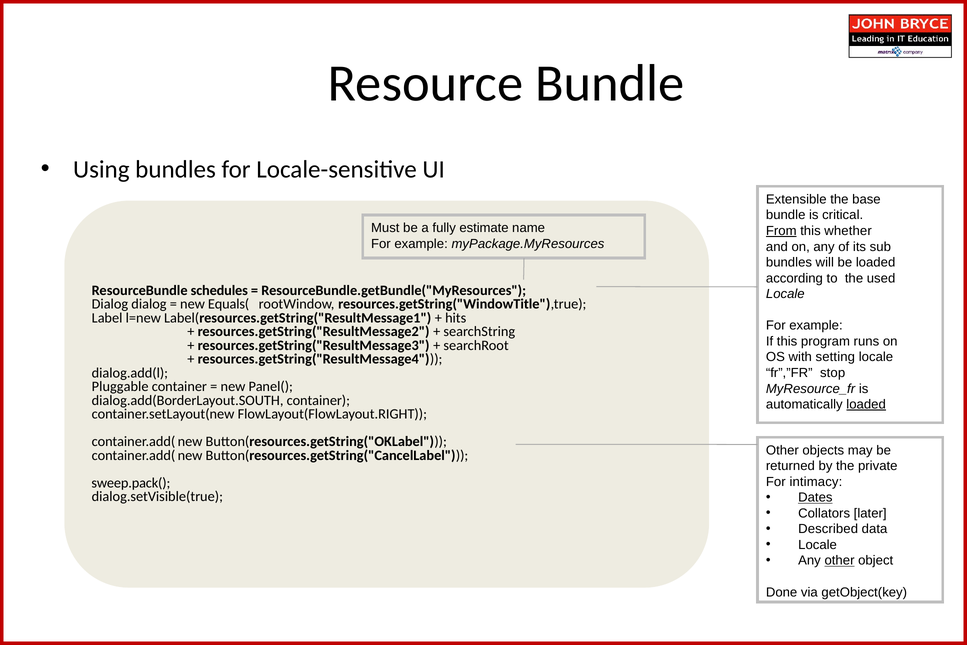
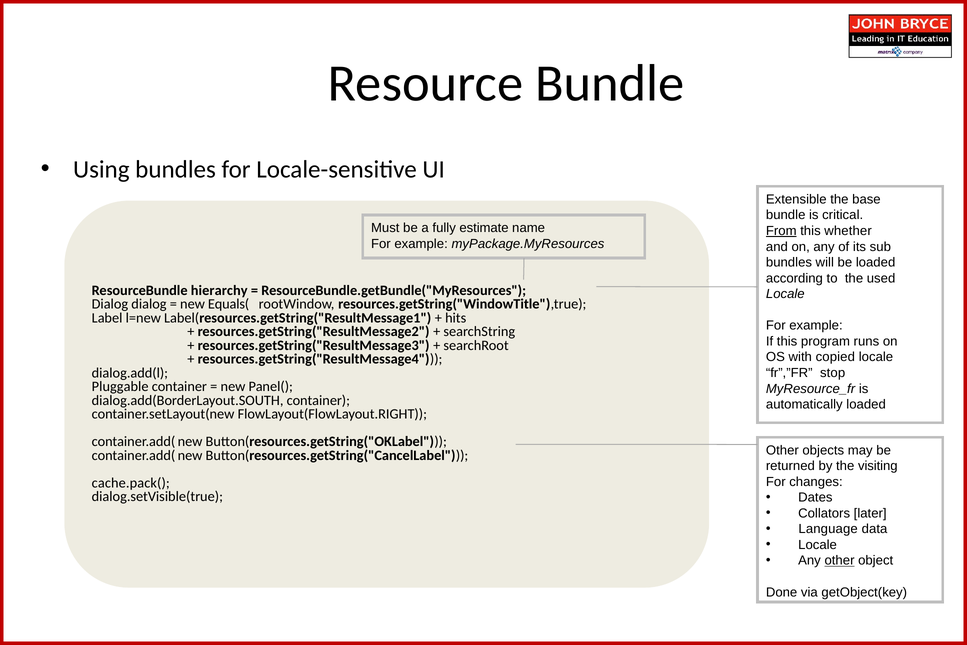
schedules: schedules -> hierarchy
setting: setting -> copied
loaded at (866, 404) underline: present -> none
private: private -> visiting
intimacy: intimacy -> changes
sweep.pack(: sweep.pack( -> cache.pack(
Dates underline: present -> none
Described: Described -> Language
